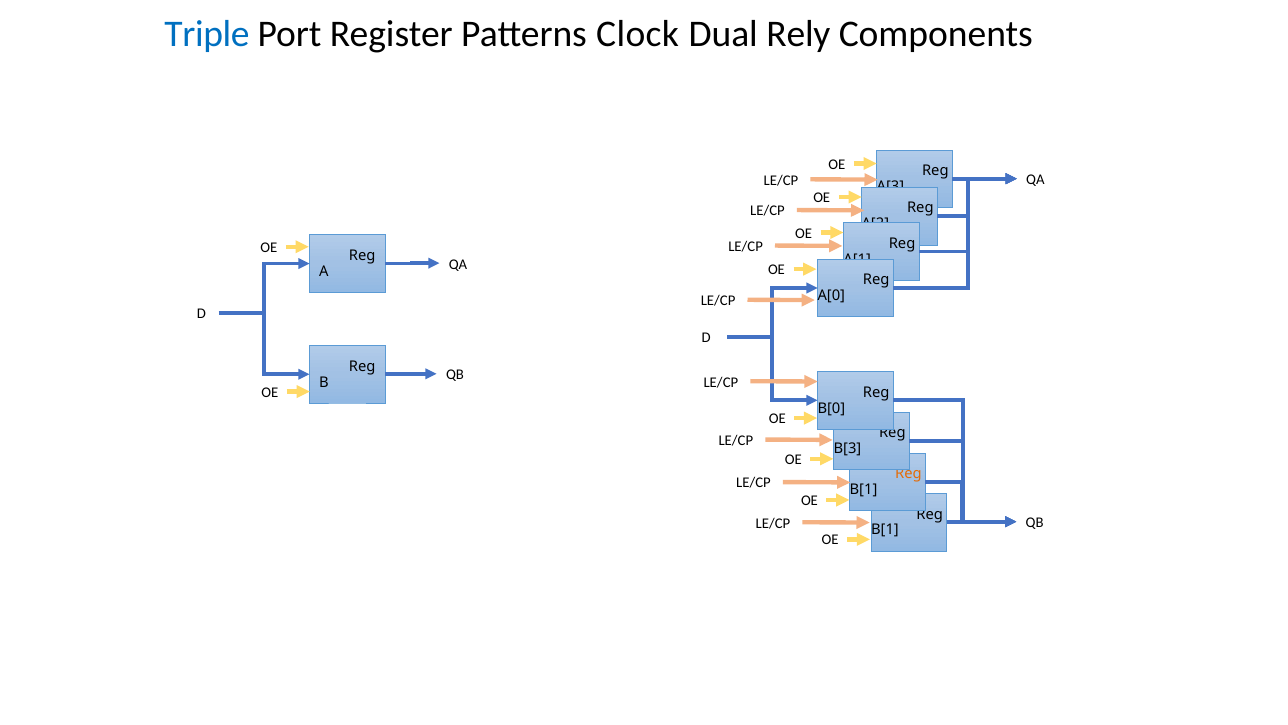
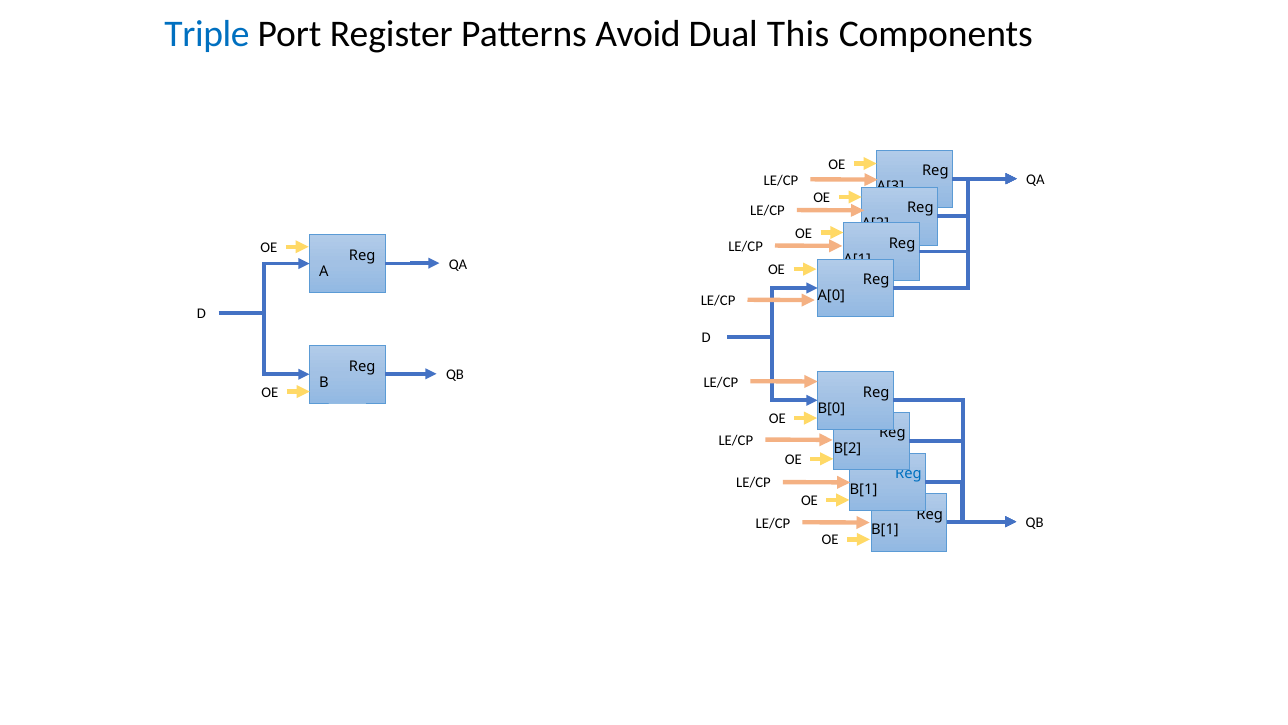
Clock: Clock -> Avoid
Rely: Rely -> This
B[3: B[3 -> B[2
Reg at (908, 473) colour: orange -> blue
